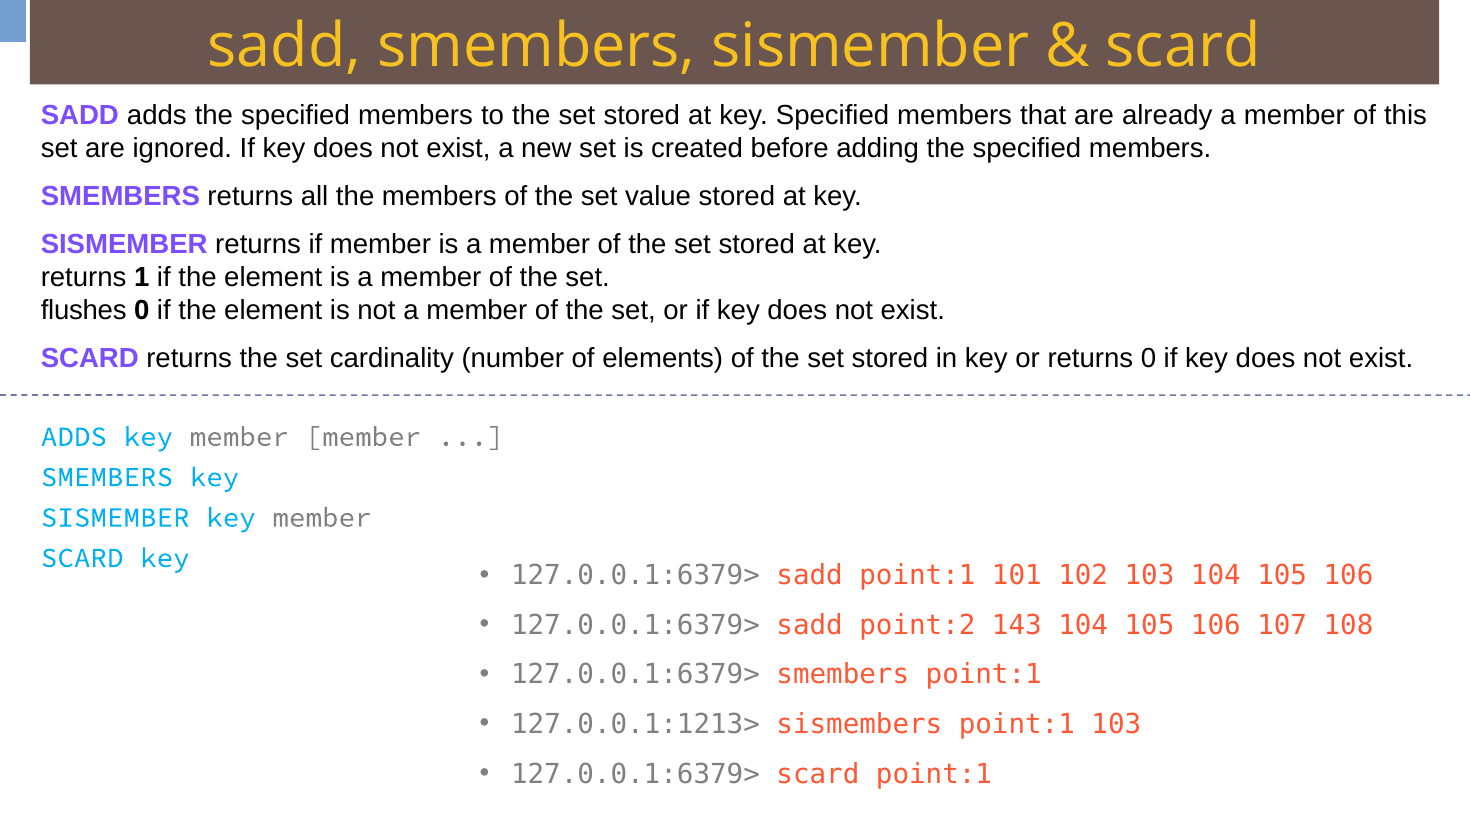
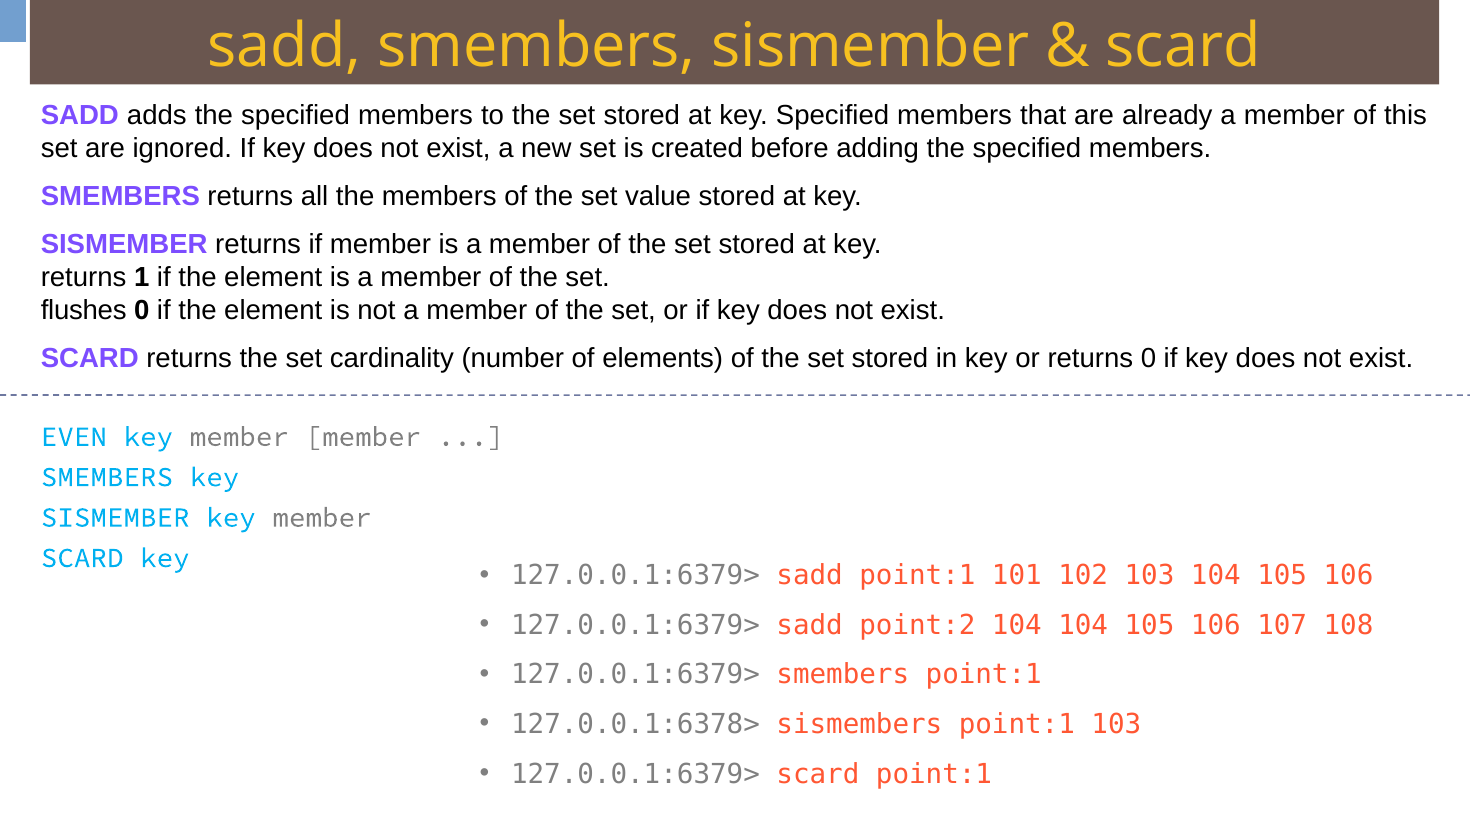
ADDS at (74, 437): ADDS -> EVEN
point:2 143: 143 -> 104
127.0.0.1:1213>: 127.0.0.1:1213> -> 127.0.0.1:6378>
